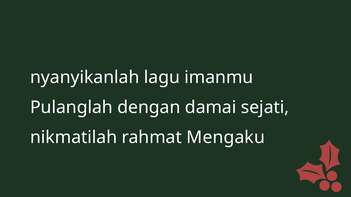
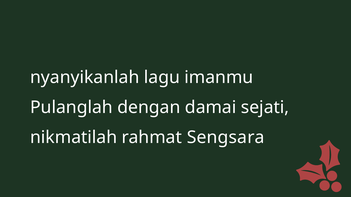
Mengaku: Mengaku -> Sengsara
